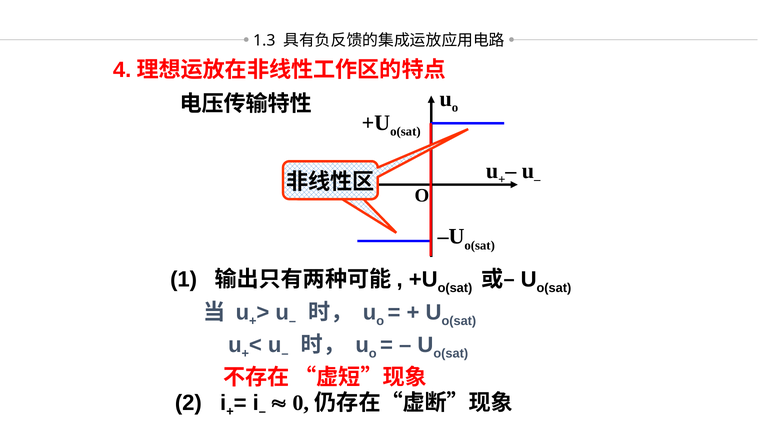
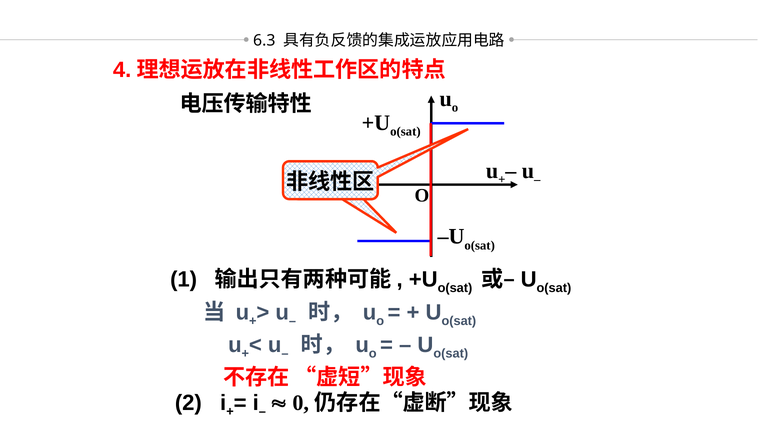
1.3: 1.3 -> 6.3
